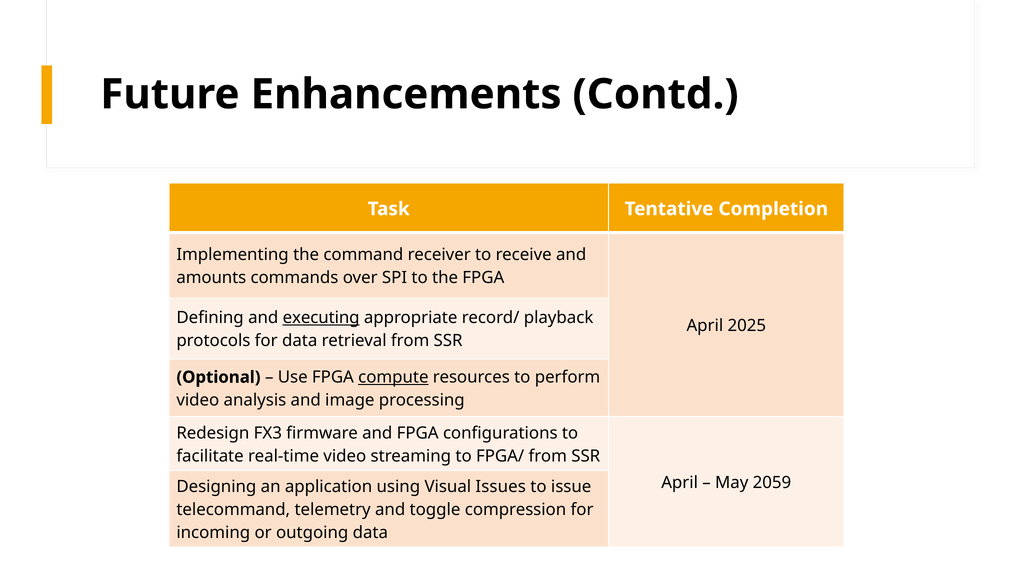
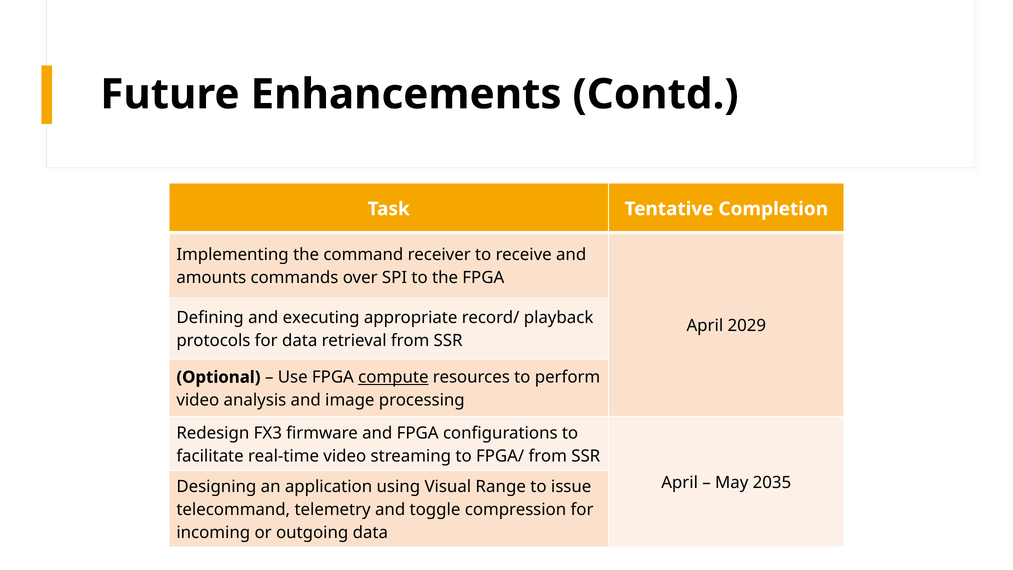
executing underline: present -> none
2025: 2025 -> 2029
2059: 2059 -> 2035
Issues: Issues -> Range
